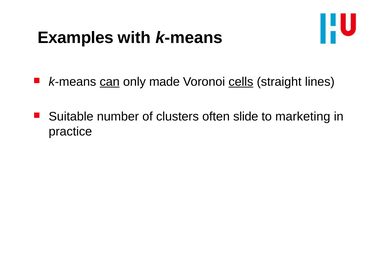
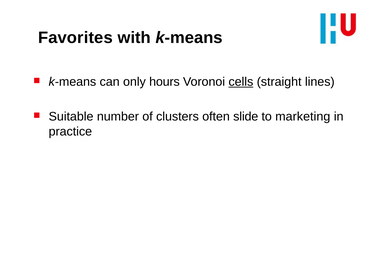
Examples: Examples -> Favorites
can underline: present -> none
made: made -> hours
